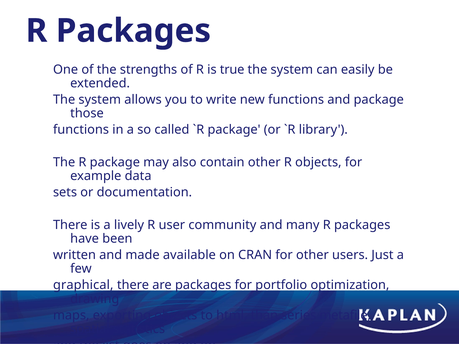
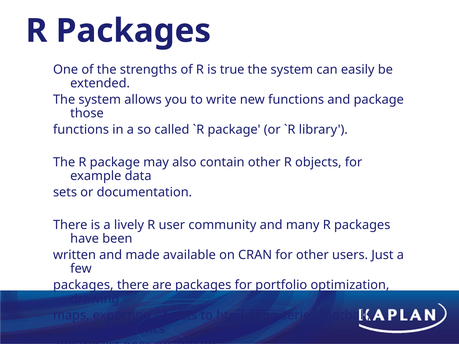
graphical at (83, 285): graphical -> packages
metafile: metafile -> football
